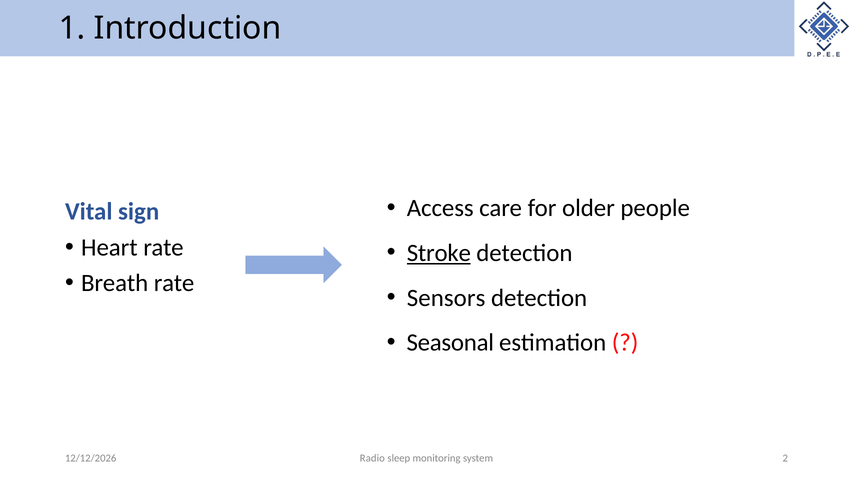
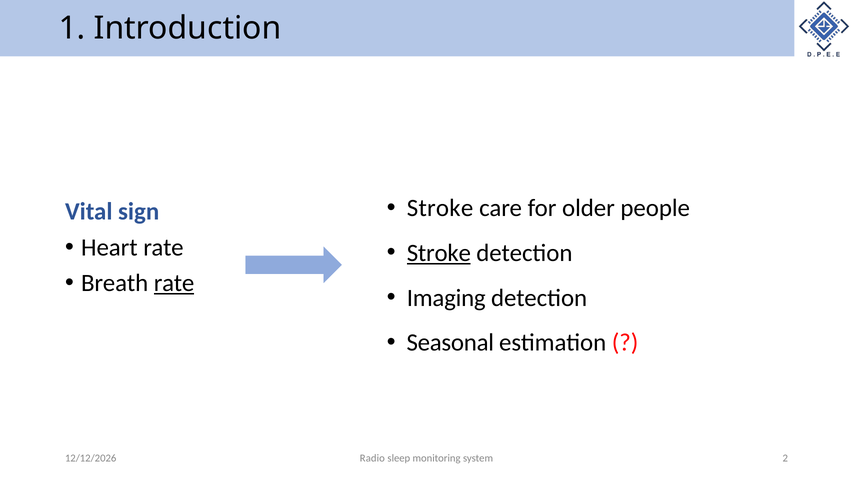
Access at (440, 208): Access -> Stroke
rate at (174, 283) underline: none -> present
Sensors: Sensors -> Imaging
